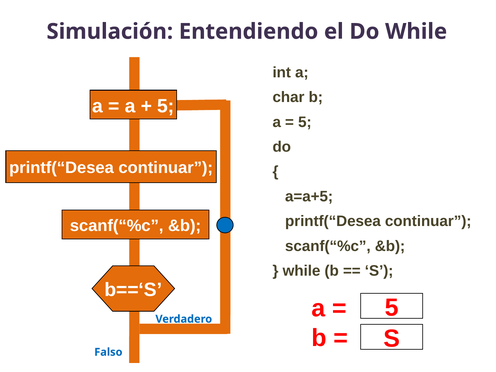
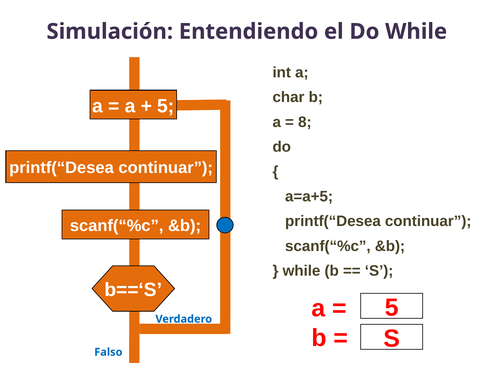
5 at (305, 122): 5 -> 8
